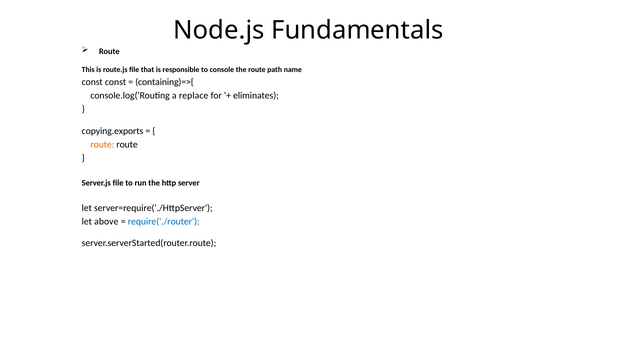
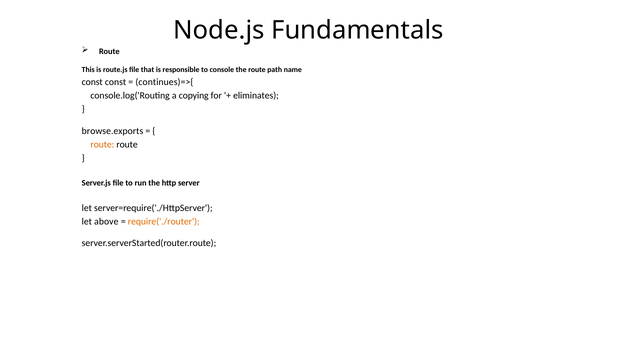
containing)=>{: containing)=>{ -> continues)=>{
replace: replace -> copying
copying.exports: copying.exports -> browse.exports
require('./router colour: blue -> orange
